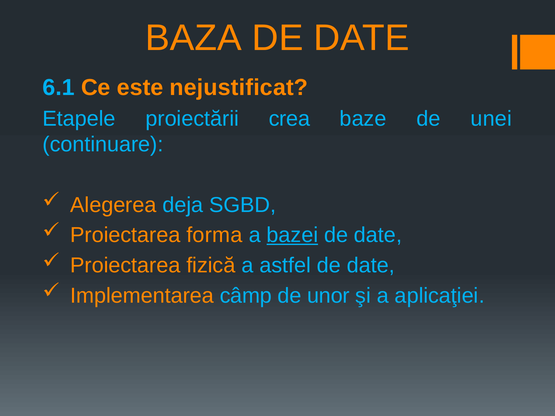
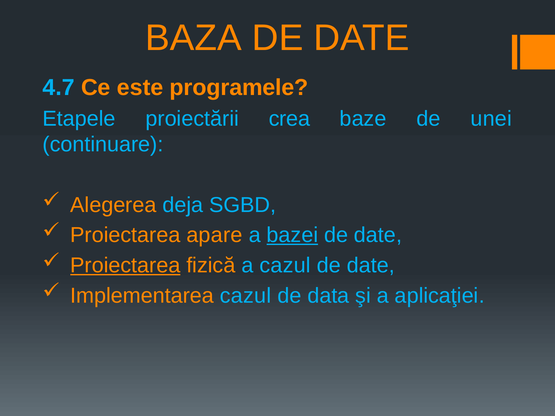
6.1: 6.1 -> 4.7
nejustificat: nejustificat -> programele
forma: forma -> apare
Proiectarea at (125, 266) underline: none -> present
a astfel: astfel -> cazul
Implementarea câmp: câmp -> cazul
unor: unor -> data
